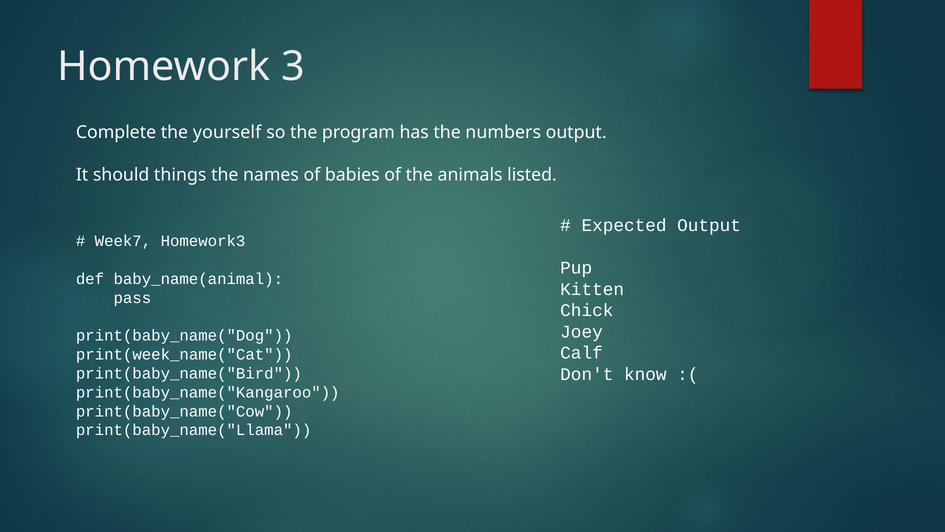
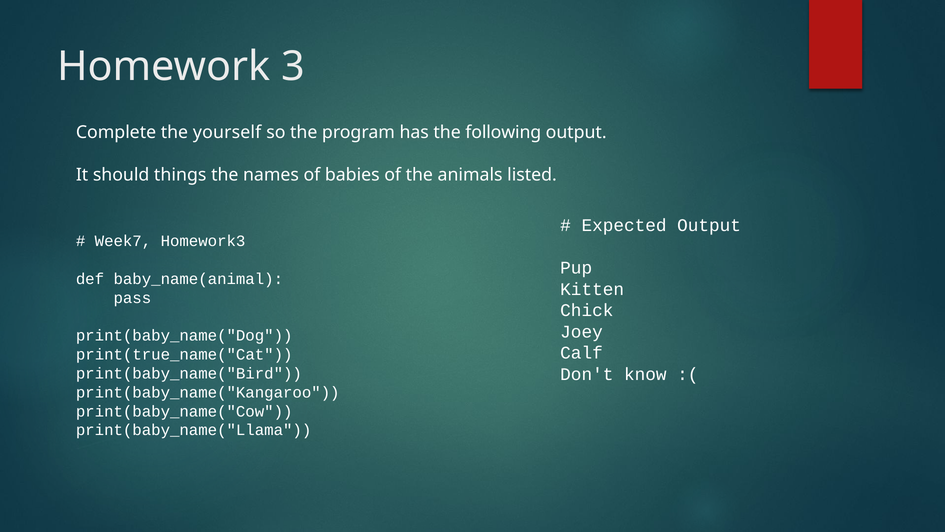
numbers: numbers -> following
print(week_name("Cat: print(week_name("Cat -> print(true_name("Cat
